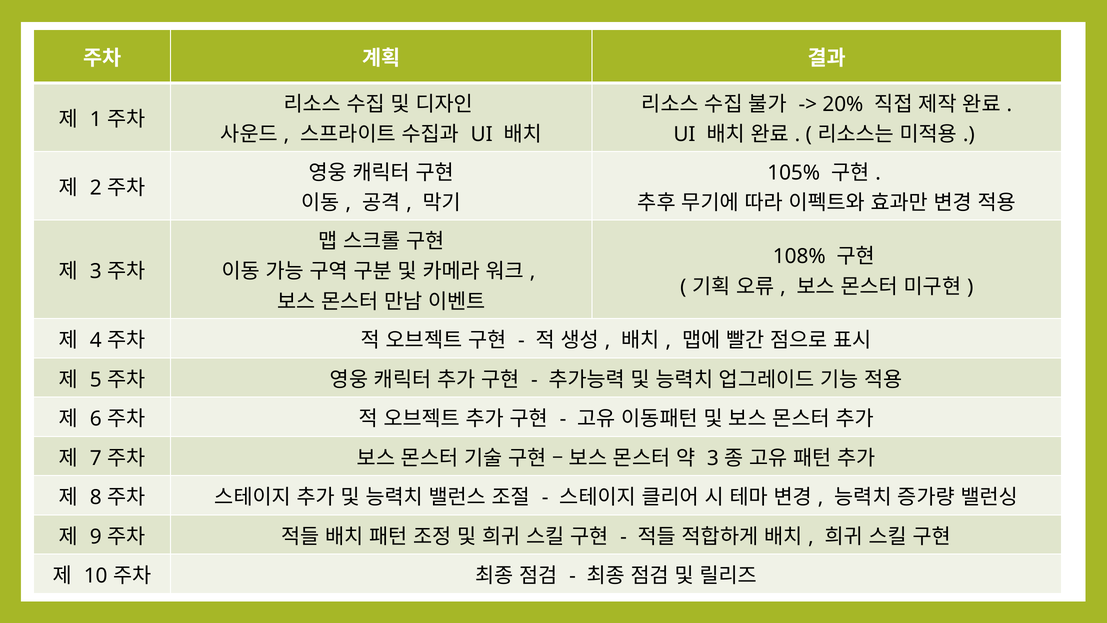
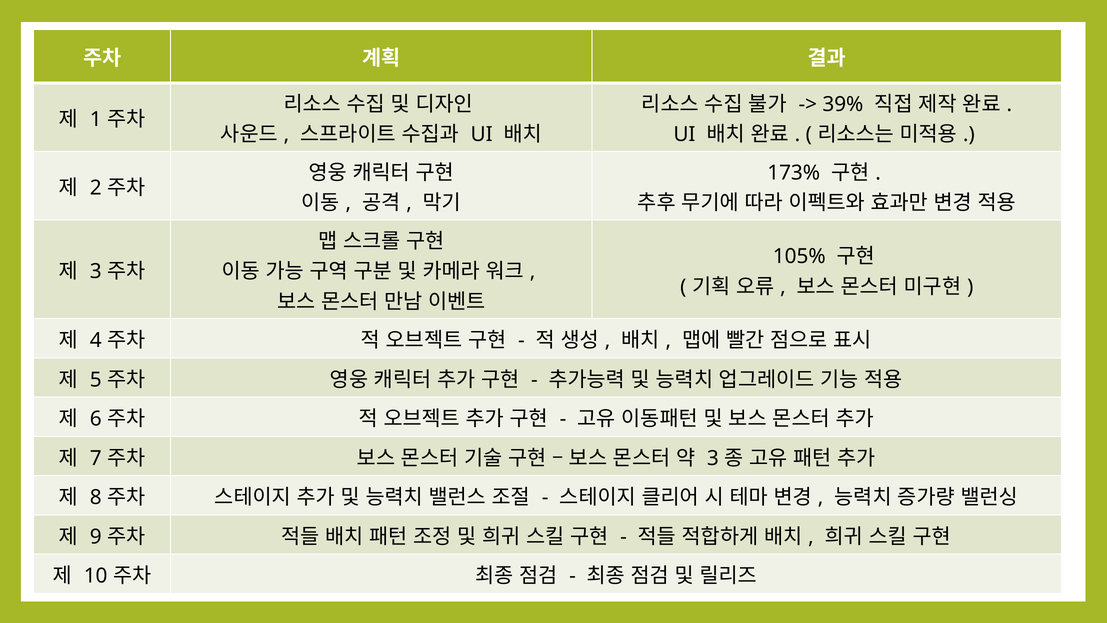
20%: 20% -> 39%
105%: 105% -> 173%
108%: 108% -> 105%
